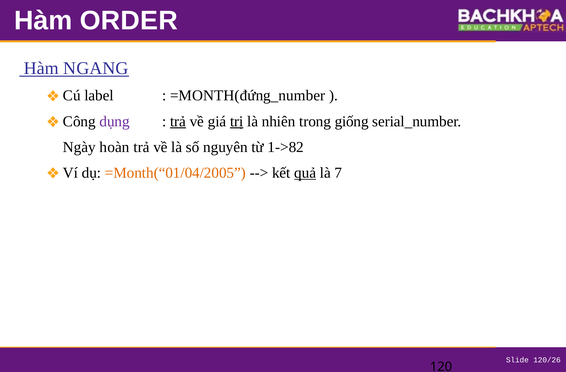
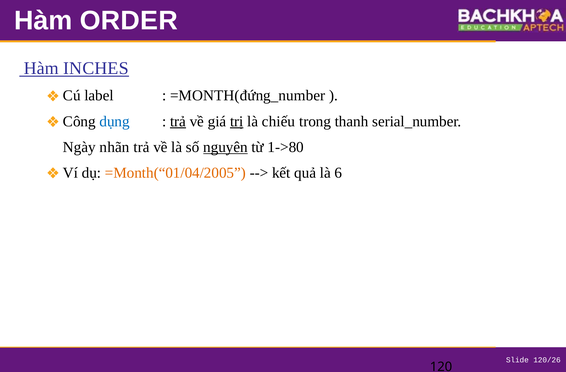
NGANG: NGANG -> INCHES
dụng colour: purple -> blue
nhiên: nhiên -> chiếu
giống: giống -> thanh
hoàn: hoàn -> nhãn
nguyên underline: none -> present
1->82: 1->82 -> 1->80
quả underline: present -> none
7: 7 -> 6
